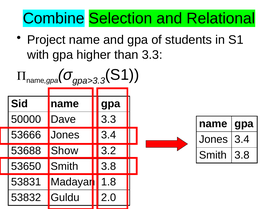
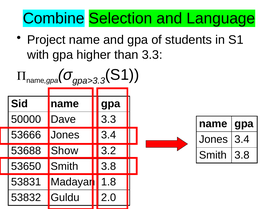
Relational: Relational -> Language
